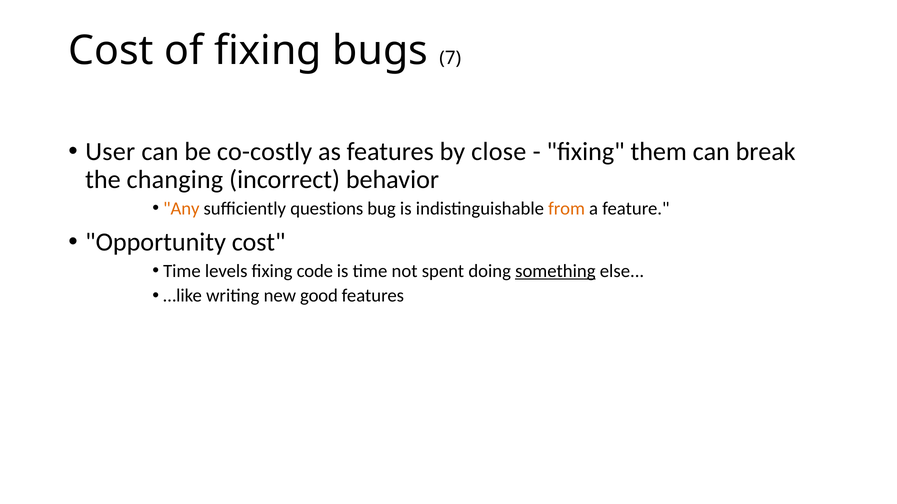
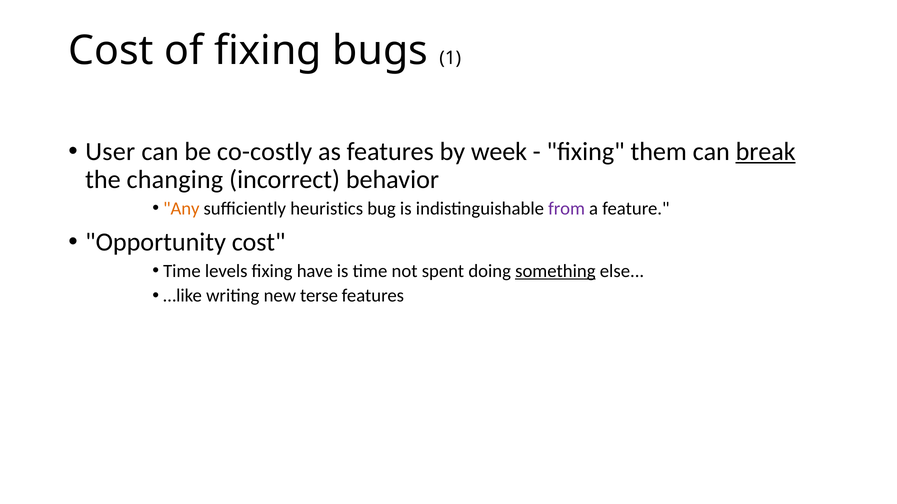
7: 7 -> 1
close: close -> week
break underline: none -> present
questions: questions -> heuristics
from colour: orange -> purple
code: code -> have
good: good -> terse
